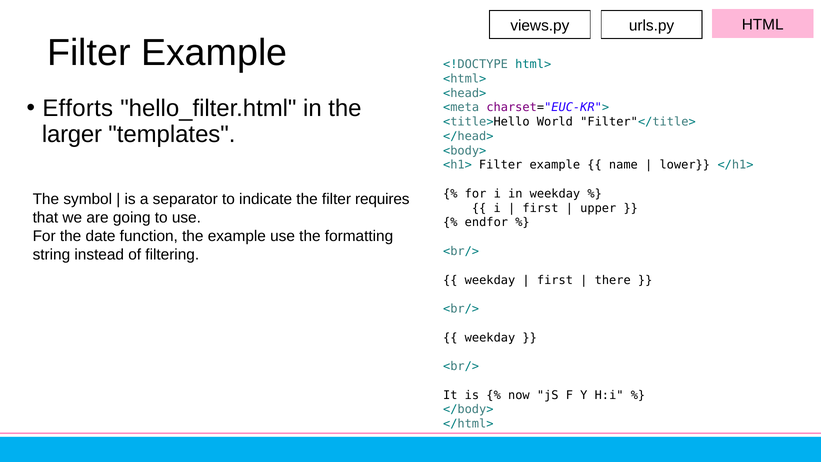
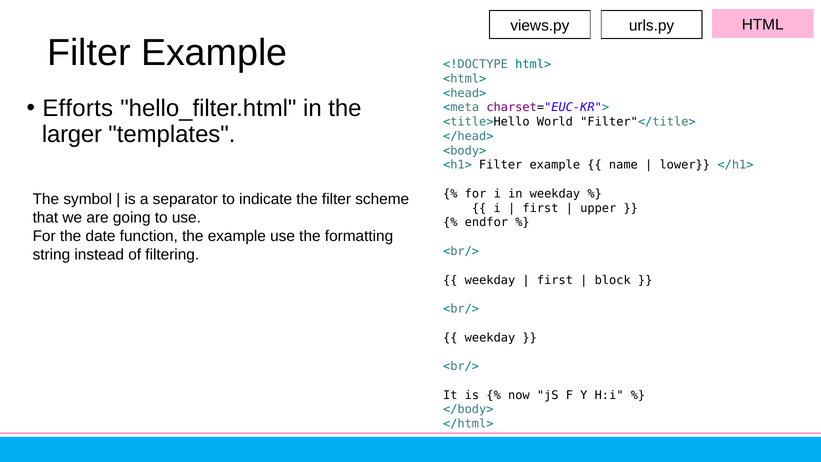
requires: requires -> scheme
there: there -> block
